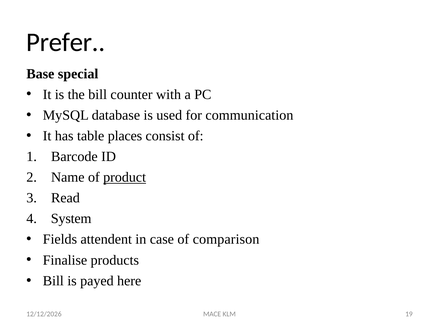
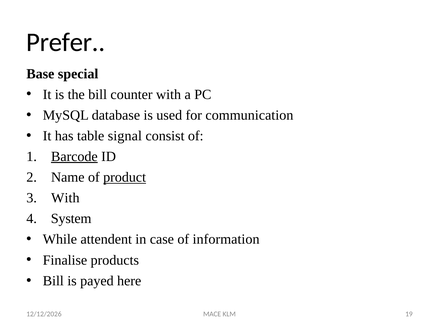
places: places -> signal
Barcode underline: none -> present
Read at (65, 198): Read -> With
Fields: Fields -> While
comparison: comparison -> information
